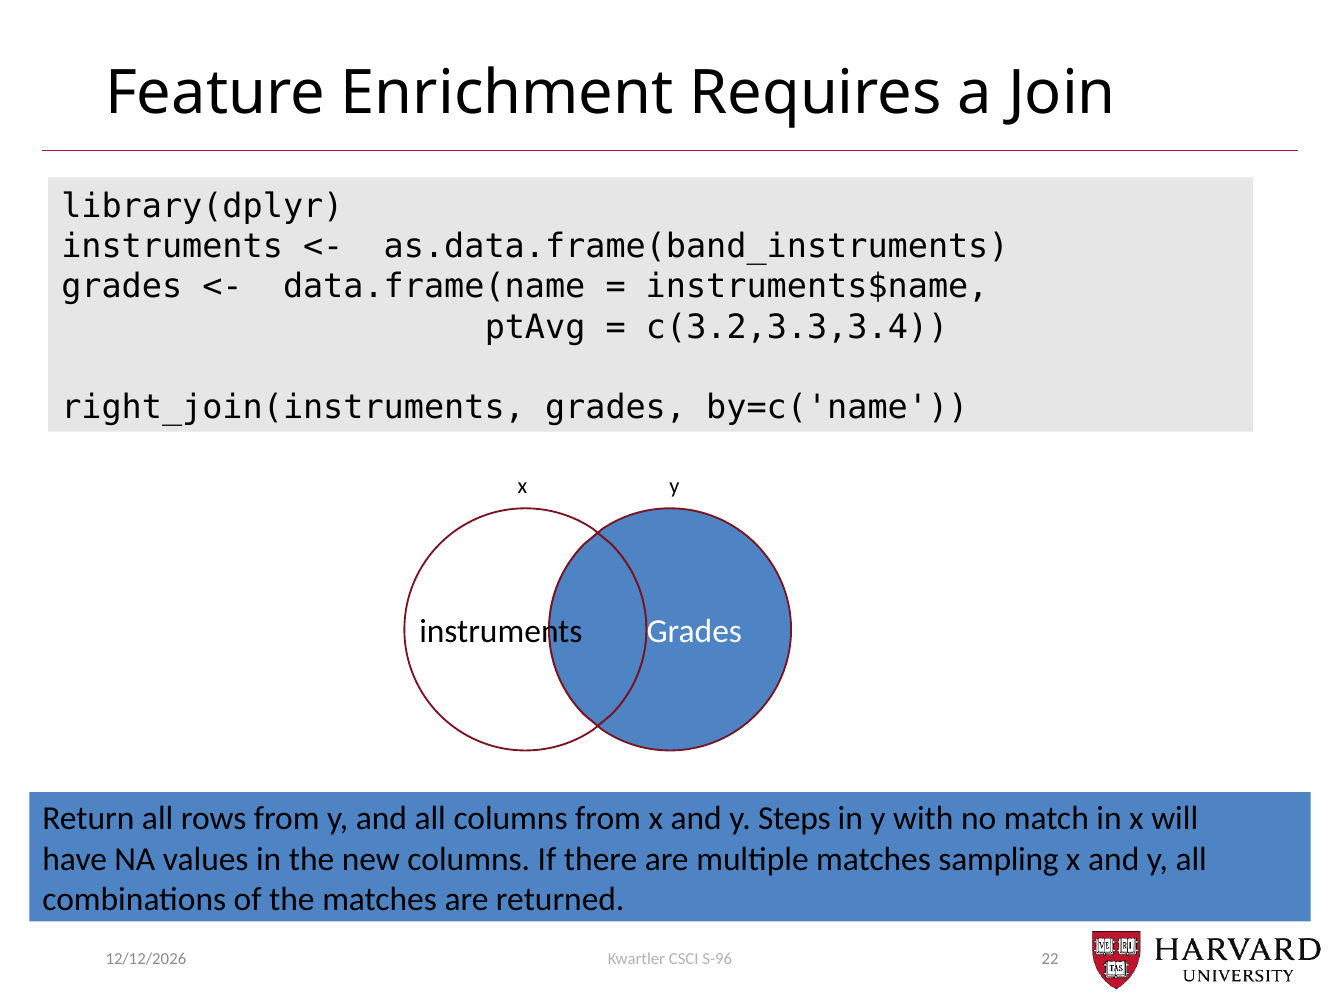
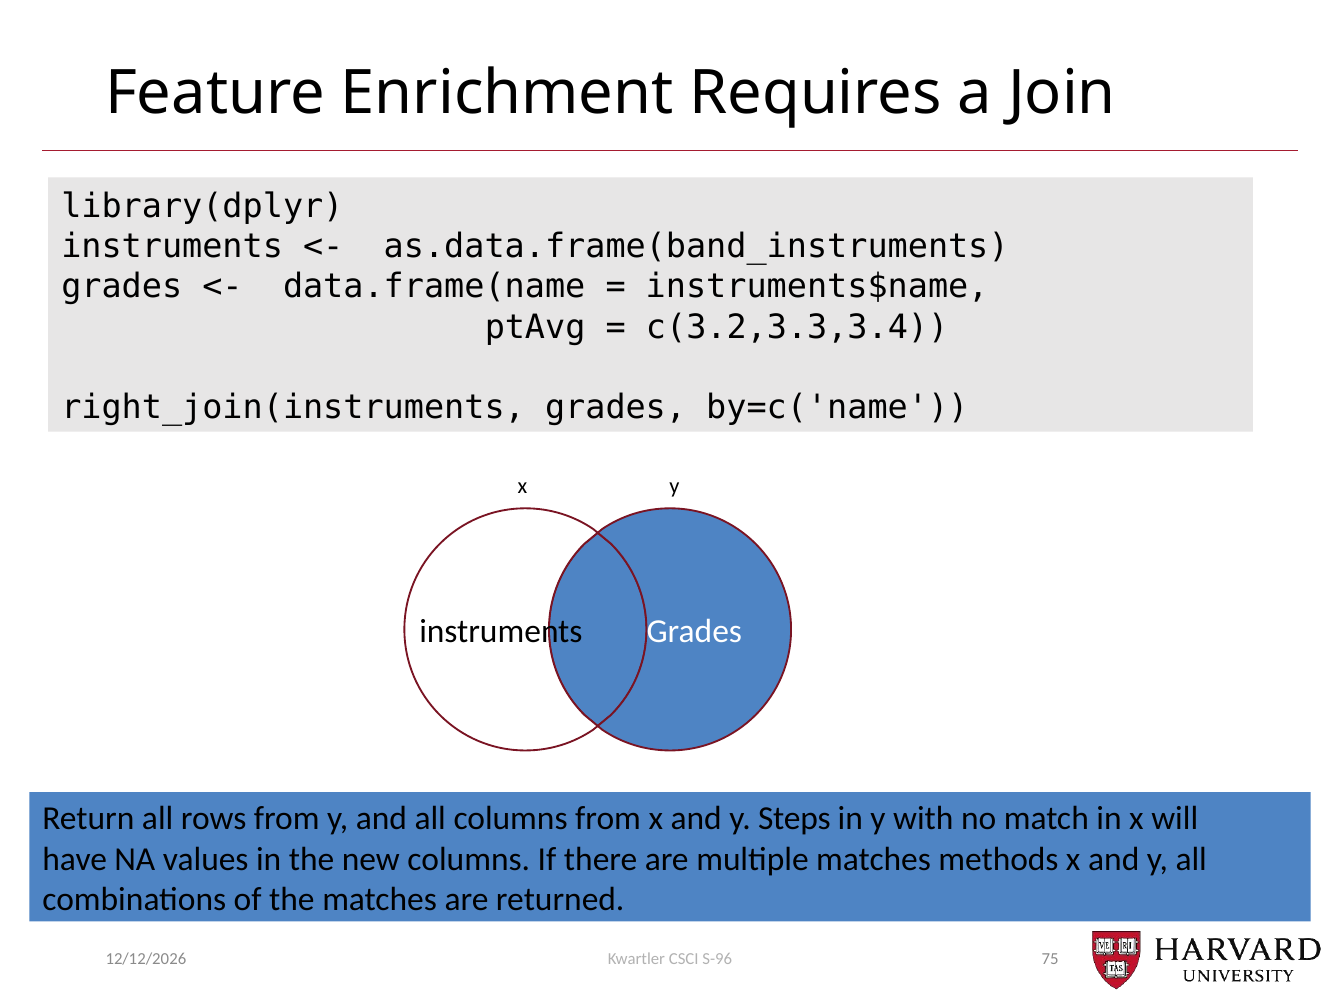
sampling: sampling -> methods
22: 22 -> 75
